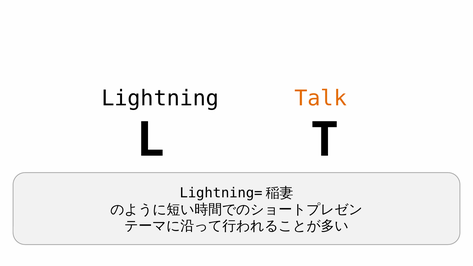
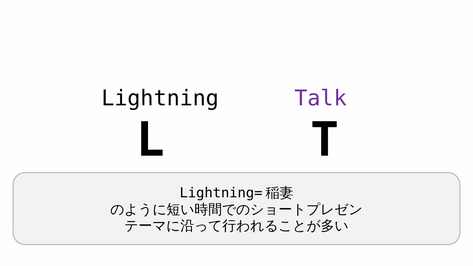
Talk colour: orange -> purple
